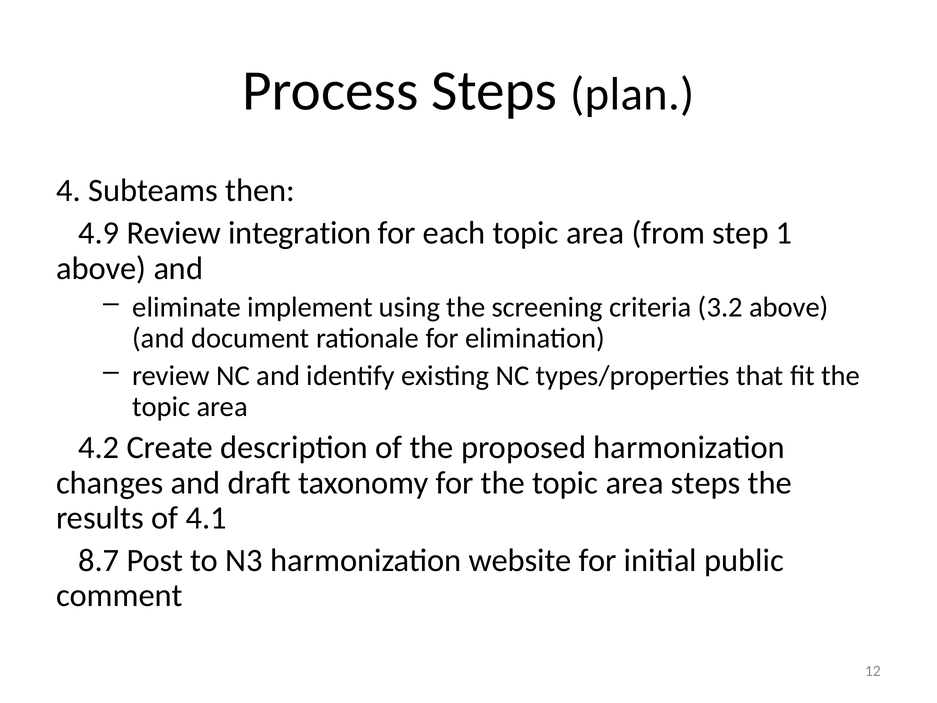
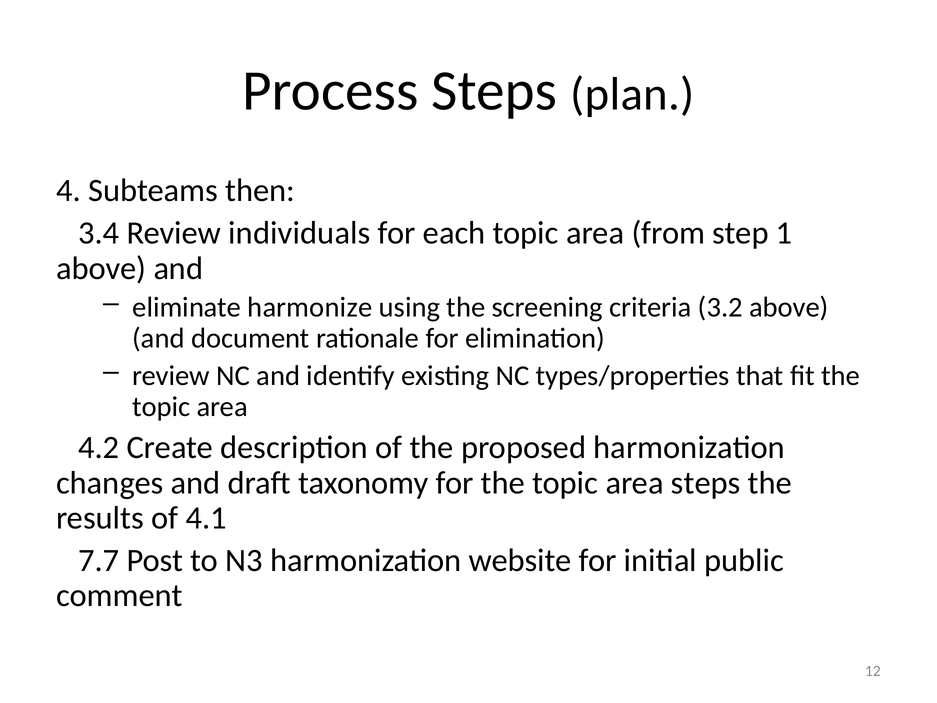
4.9: 4.9 -> 3.4
integration: integration -> individuals
implement: implement -> harmonize
8.7: 8.7 -> 7.7
